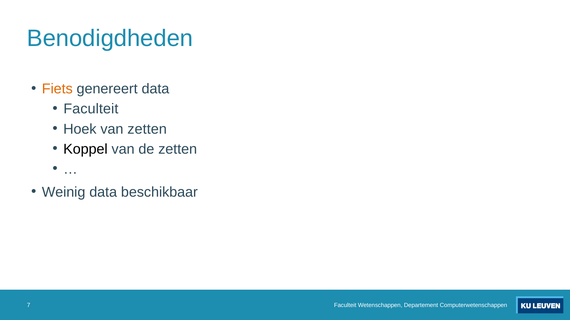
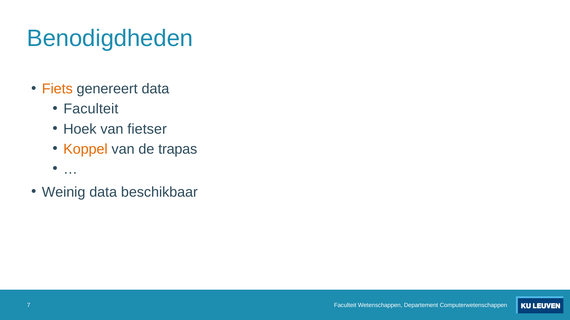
van zetten: zetten -> fietser
Koppel colour: black -> orange
de zetten: zetten -> trapas
